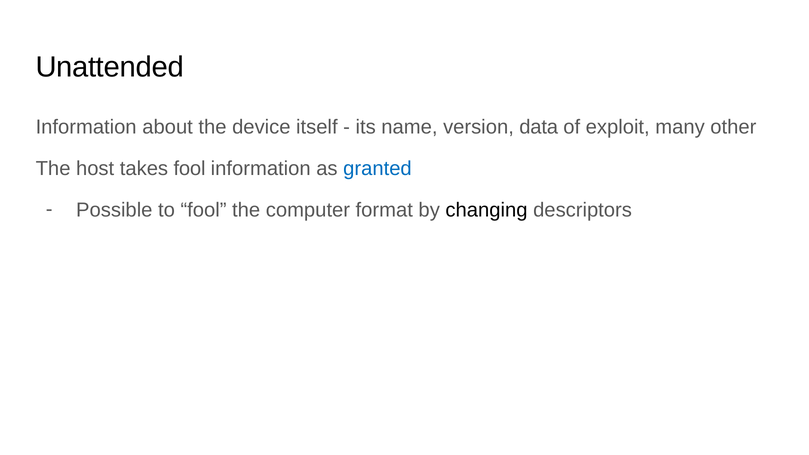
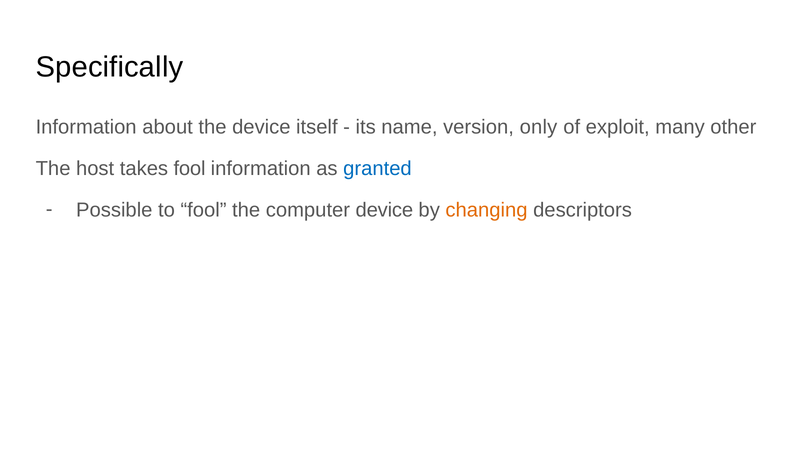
Unattended: Unattended -> Specifically
data: data -> only
computer format: format -> device
changing colour: black -> orange
